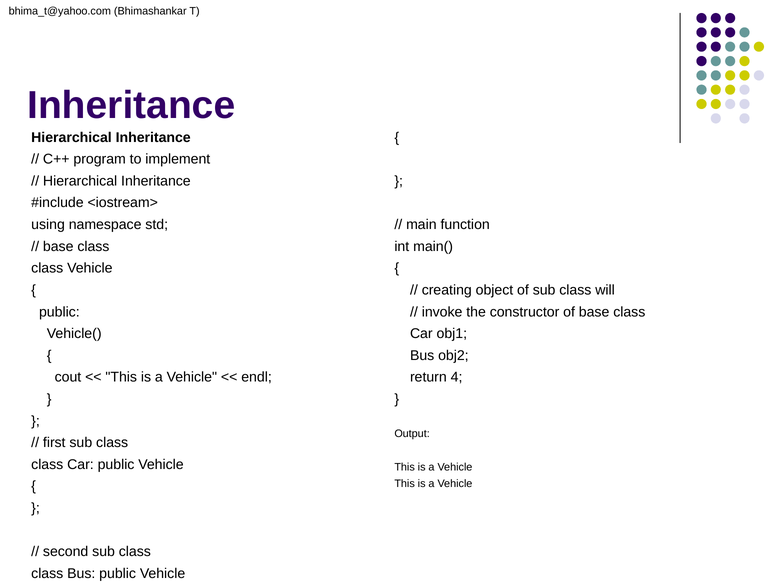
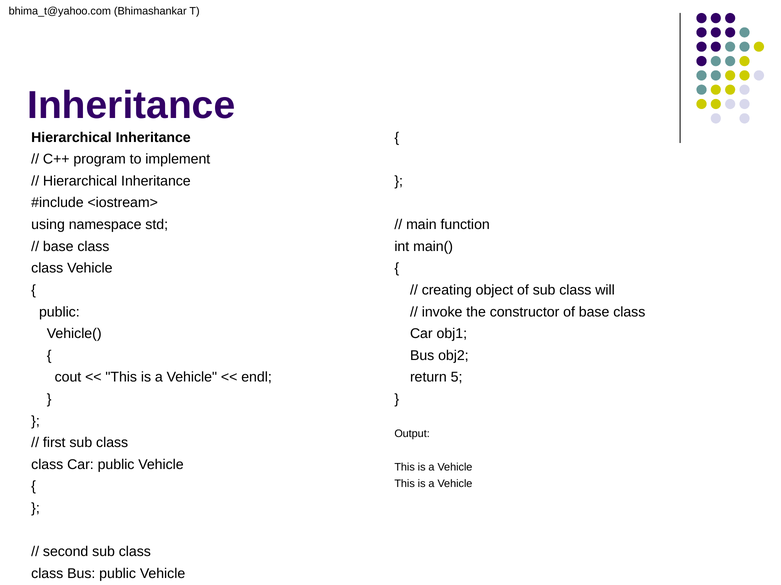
4: 4 -> 5
